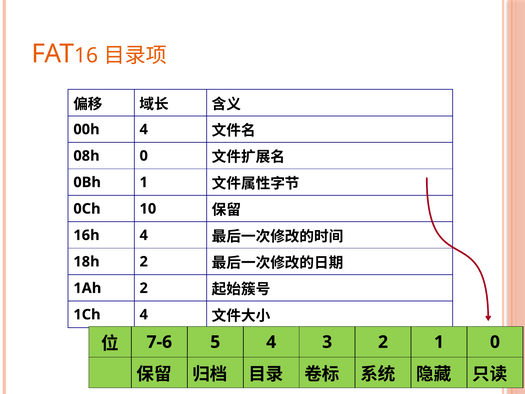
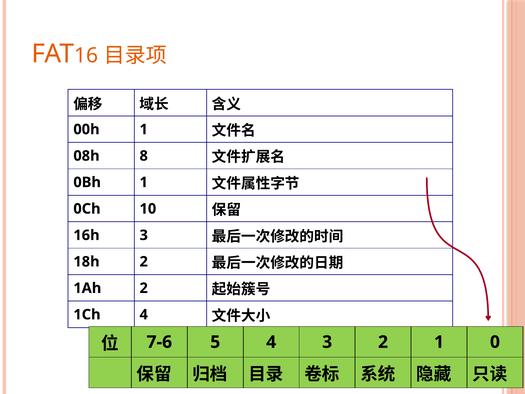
00h 4: 4 -> 1
08h 0: 0 -> 8
16h 4: 4 -> 3
